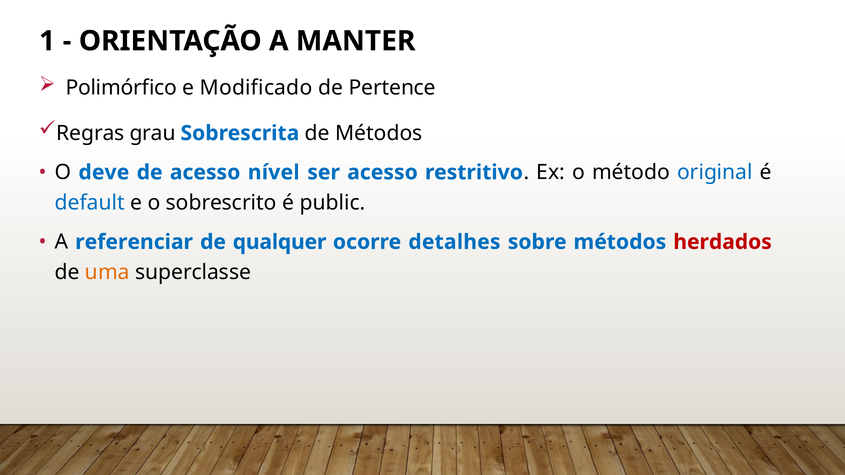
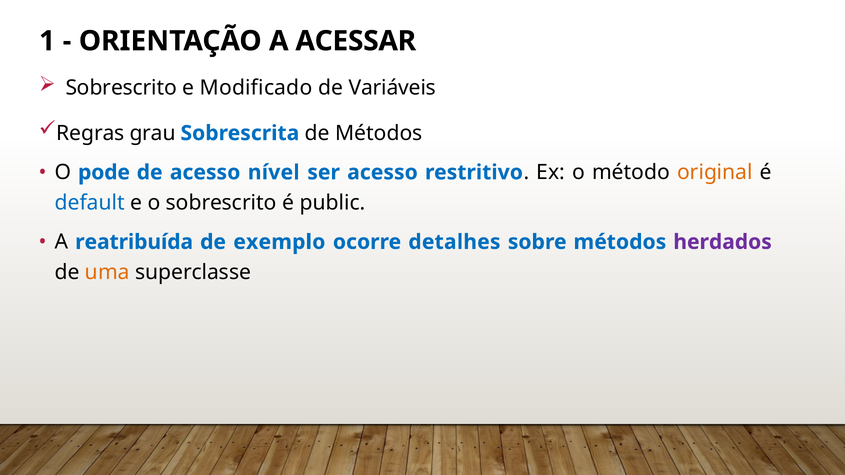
MANTER: MANTER -> ACESSAR
Polimórfico at (121, 88): Polimórfico -> Sobrescrito
Pertence: Pertence -> Variáveis
deve: deve -> pode
original colour: blue -> orange
referenciar: referenciar -> reatribuída
qualquer: qualquer -> exemplo
herdados colour: red -> purple
